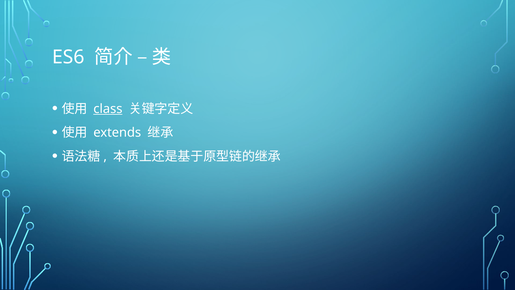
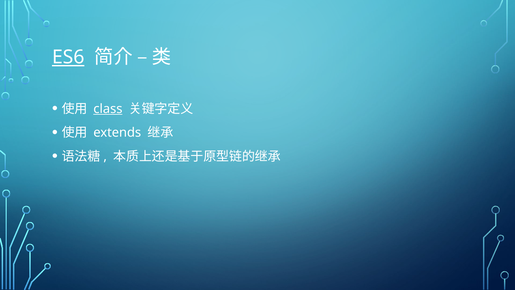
ES6 underline: none -> present
